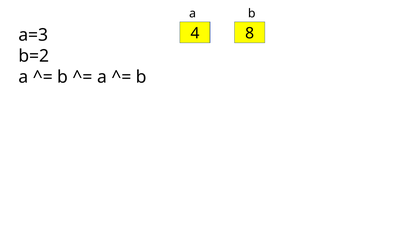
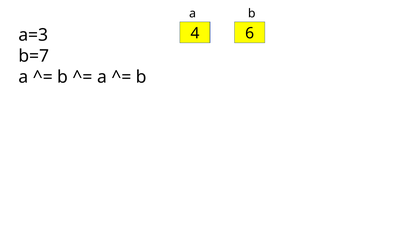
8: 8 -> 6
b=2: b=2 -> b=7
